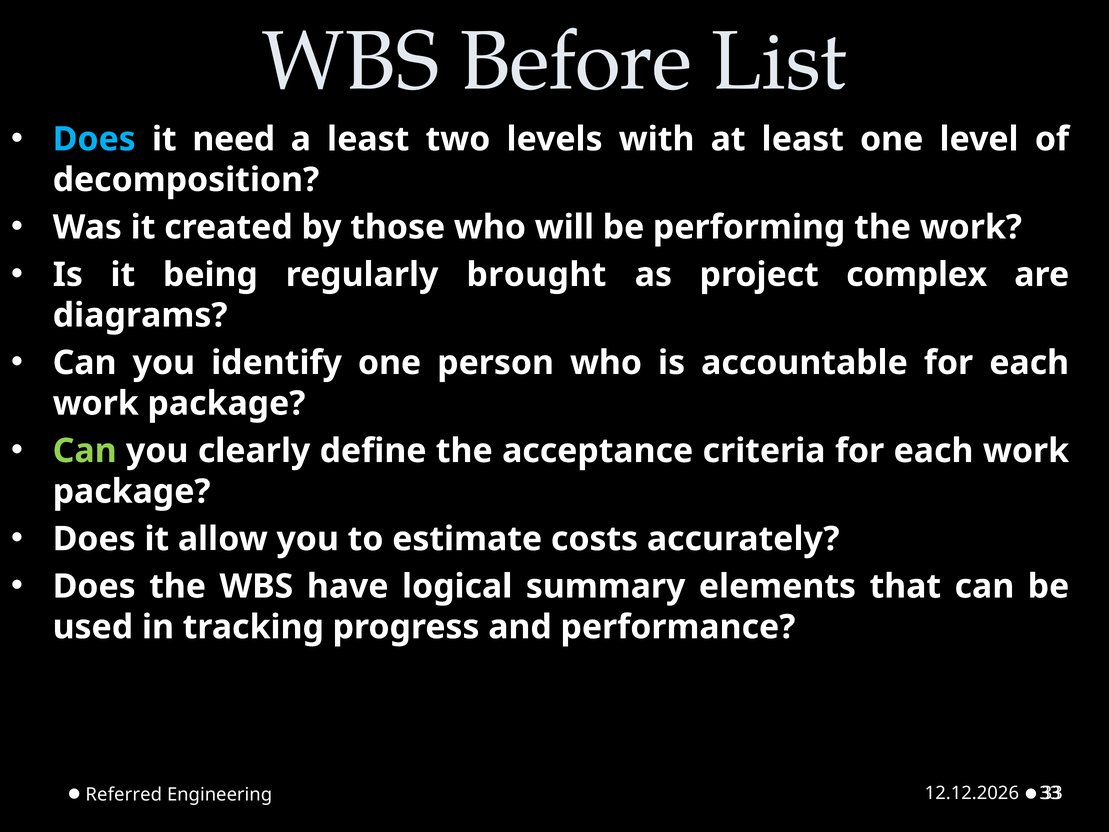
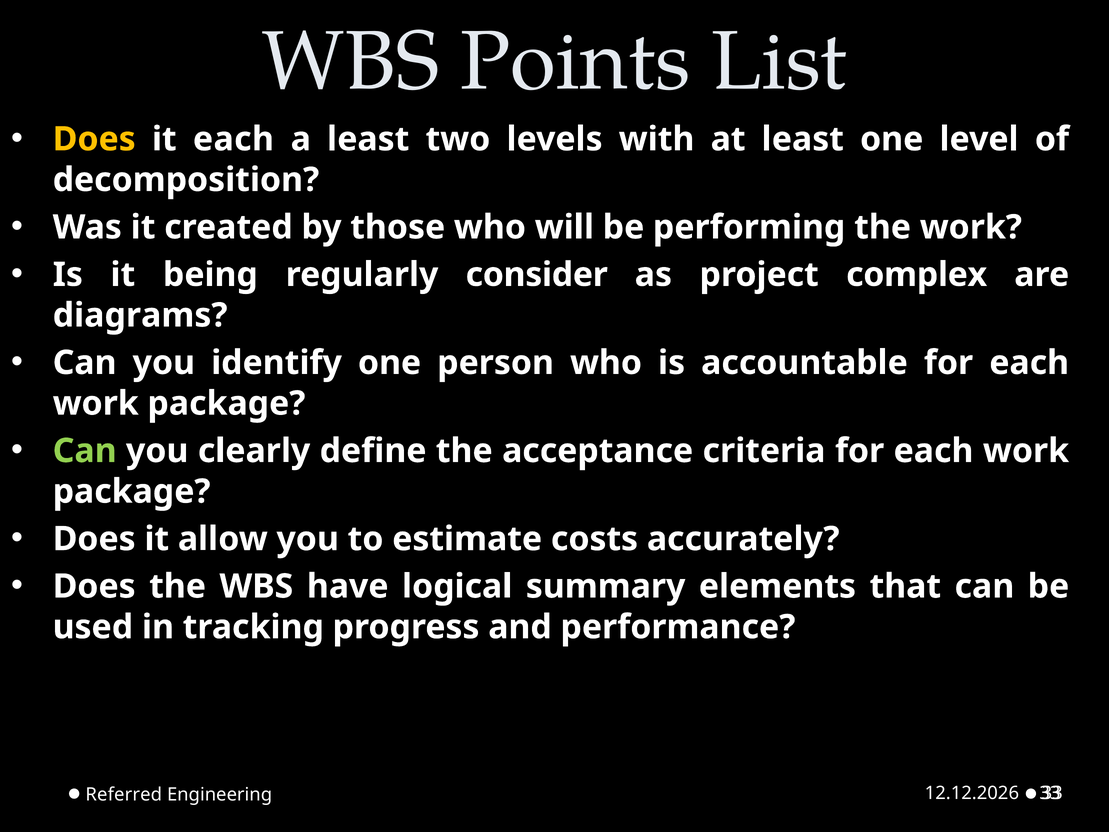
Before: Before -> Points
Does at (94, 139) colour: light blue -> yellow
it need: need -> each
brought: brought -> consider
